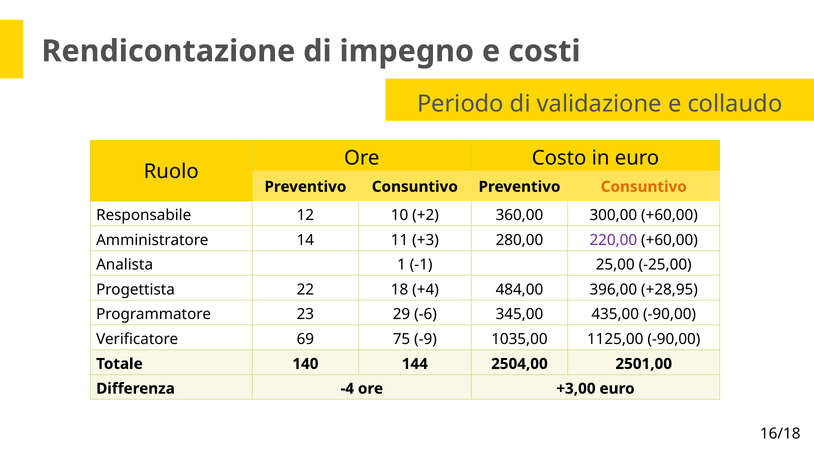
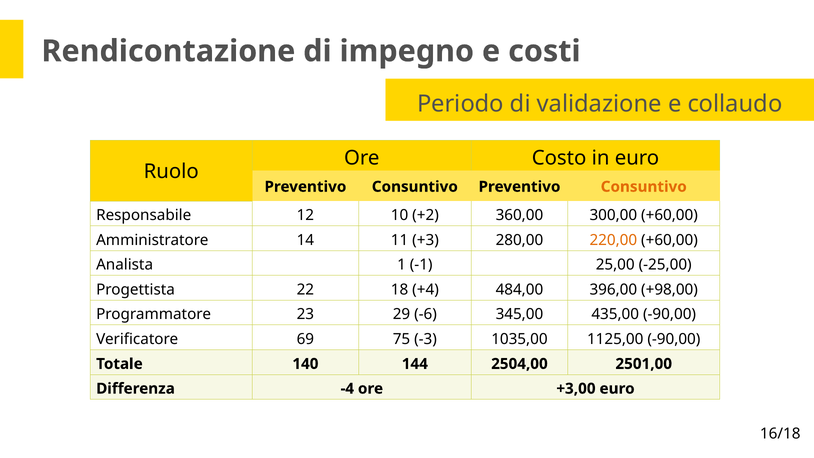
220,00 colour: purple -> orange
+28,95: +28,95 -> +98,00
-9: -9 -> -3
